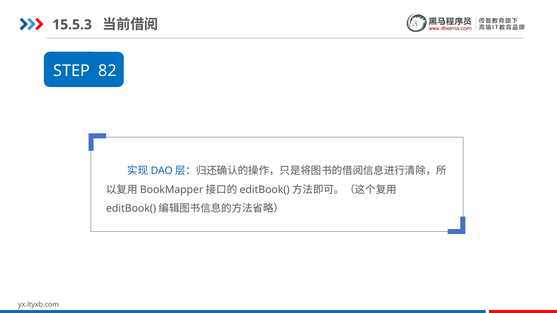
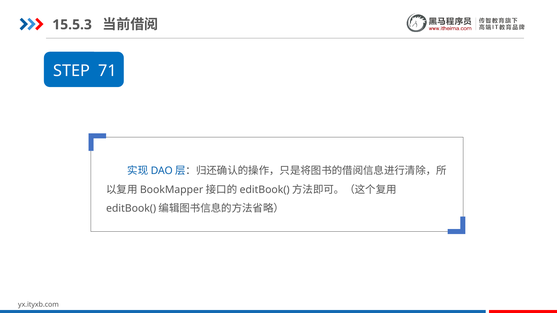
82: 82 -> 71
